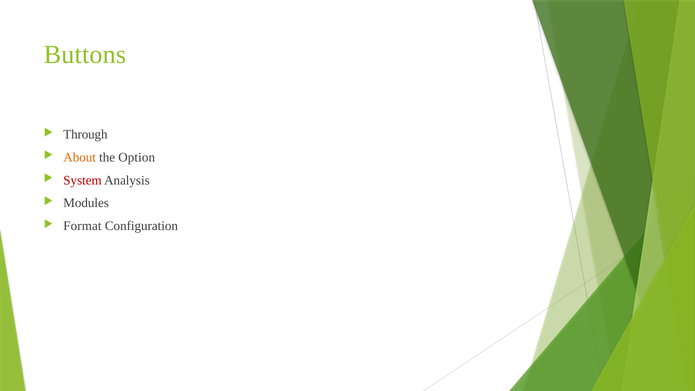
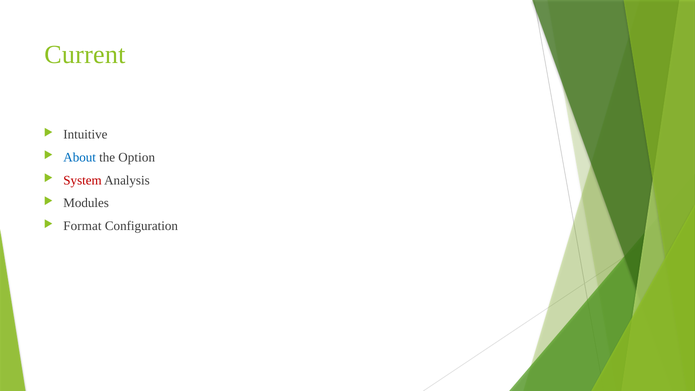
Buttons: Buttons -> Current
Through: Through -> Intuitive
About colour: orange -> blue
